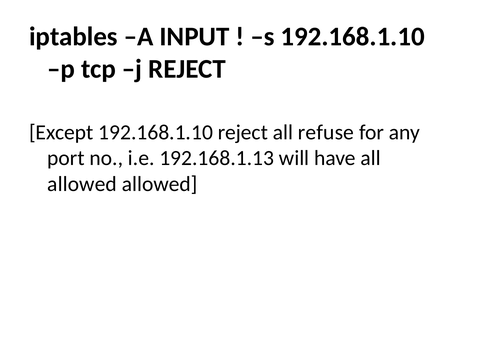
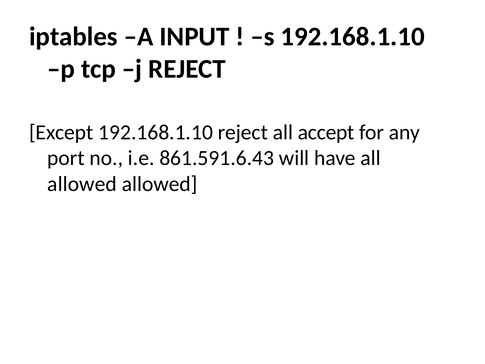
refuse: refuse -> accept
192.168.1.13: 192.168.1.13 -> 861.591.6.43
